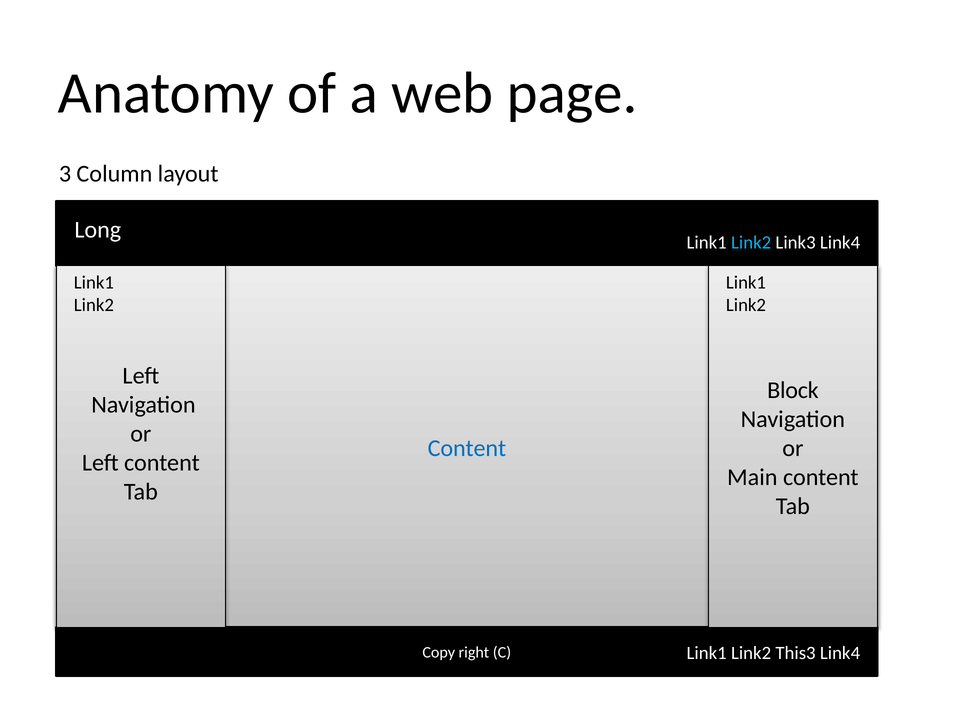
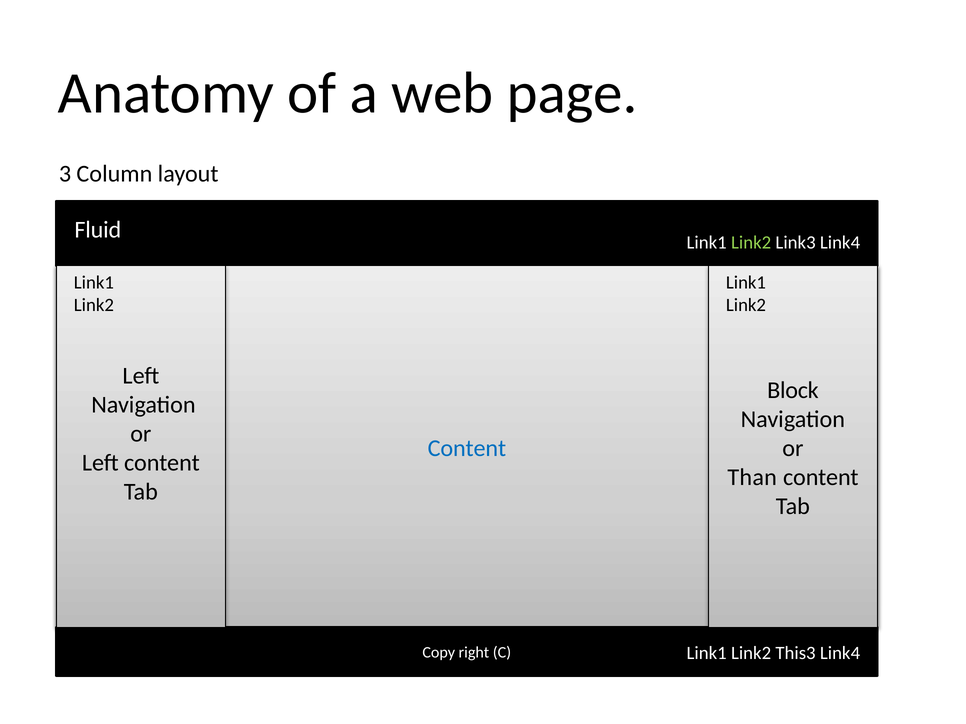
Long: Long -> Fluid
Link2 at (751, 243) colour: light blue -> light green
Main: Main -> Than
